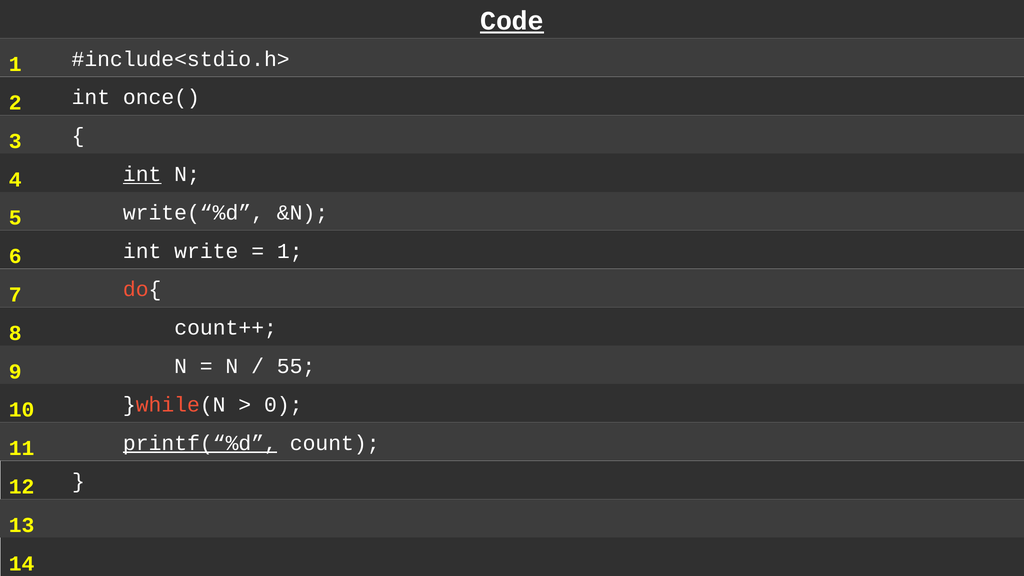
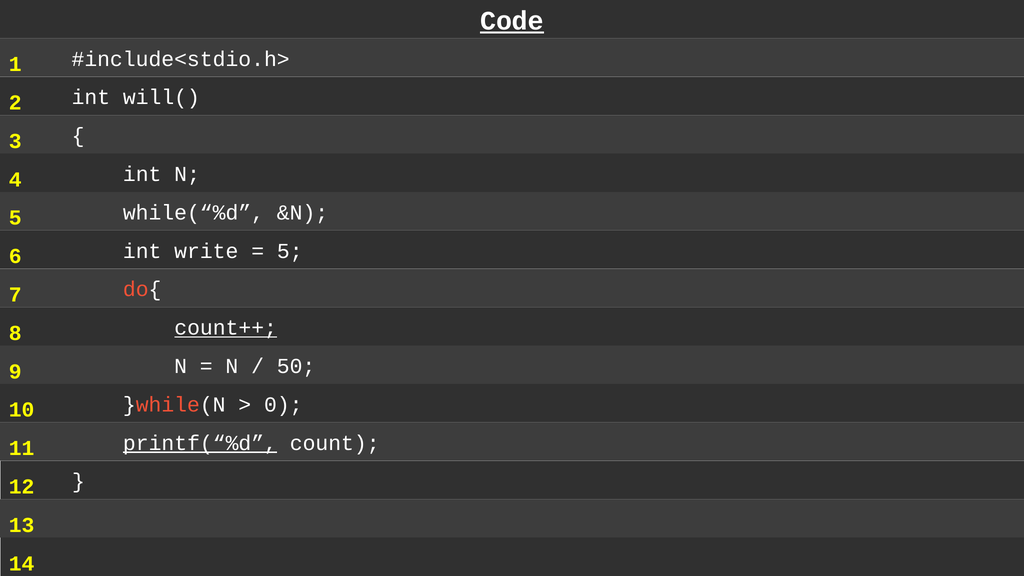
once(: once( -> will(
int at (142, 174) underline: present -> none
write(“%d: write(“%d -> while(“%d
1 at (290, 251): 1 -> 5
count++ underline: none -> present
55: 55 -> 50
